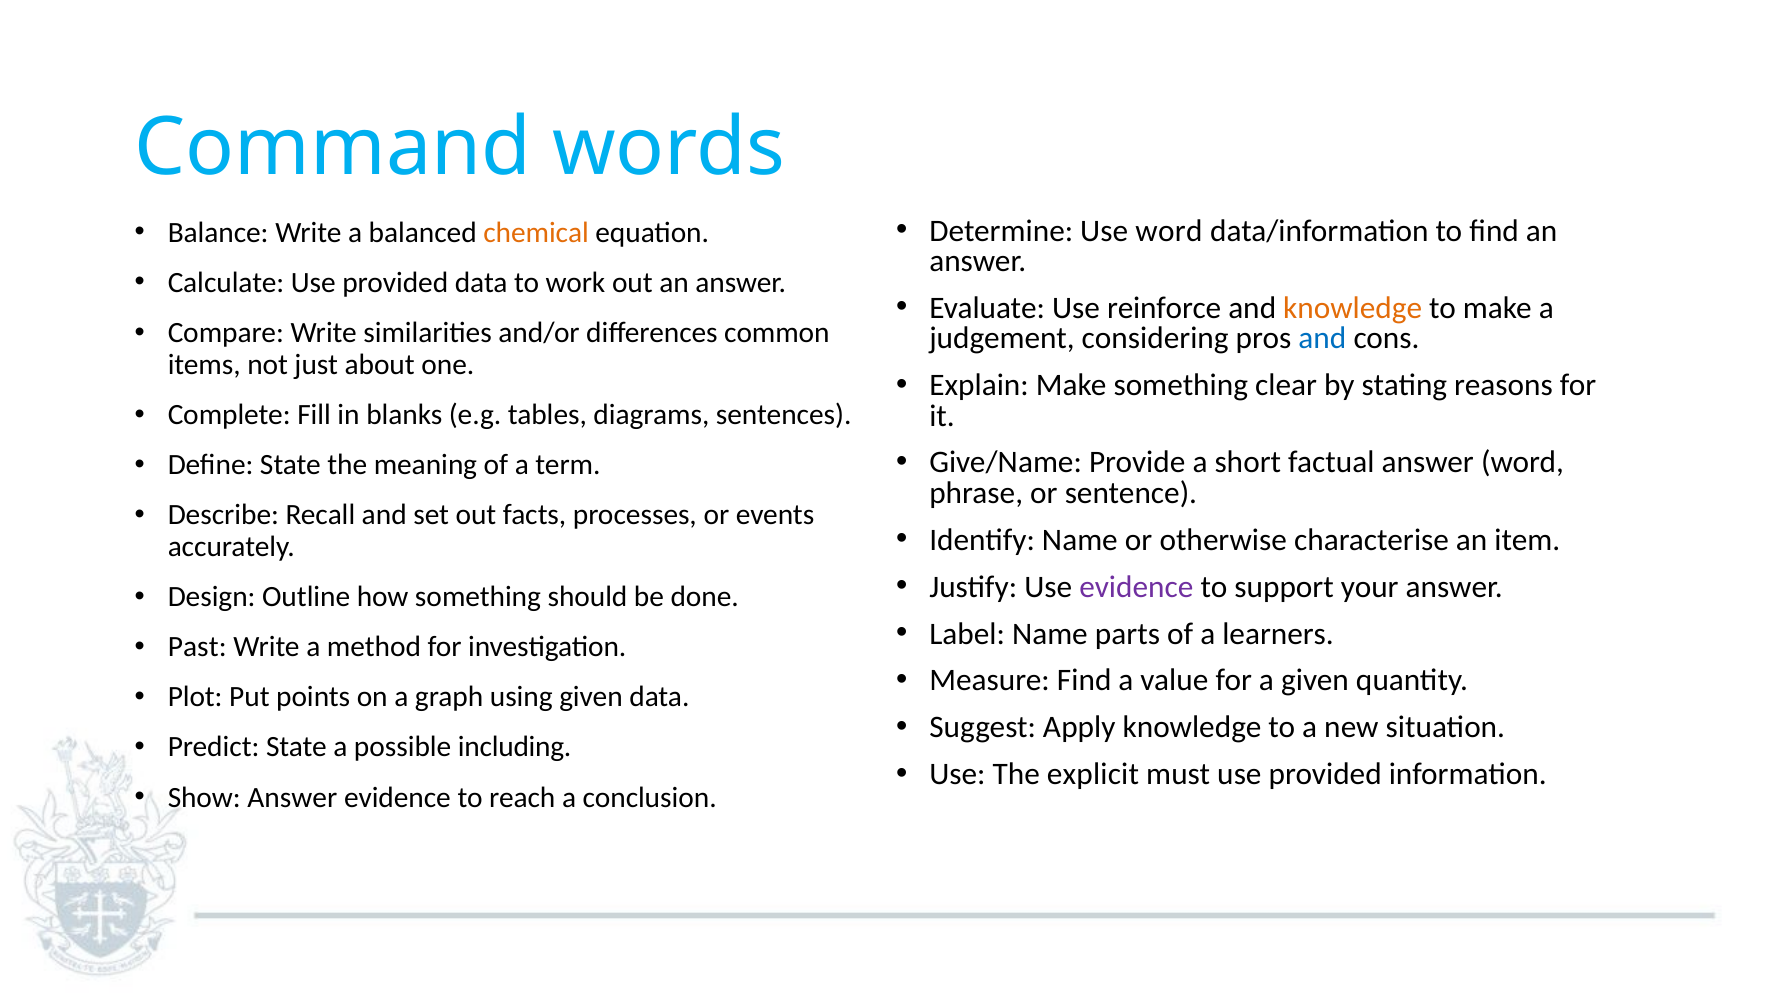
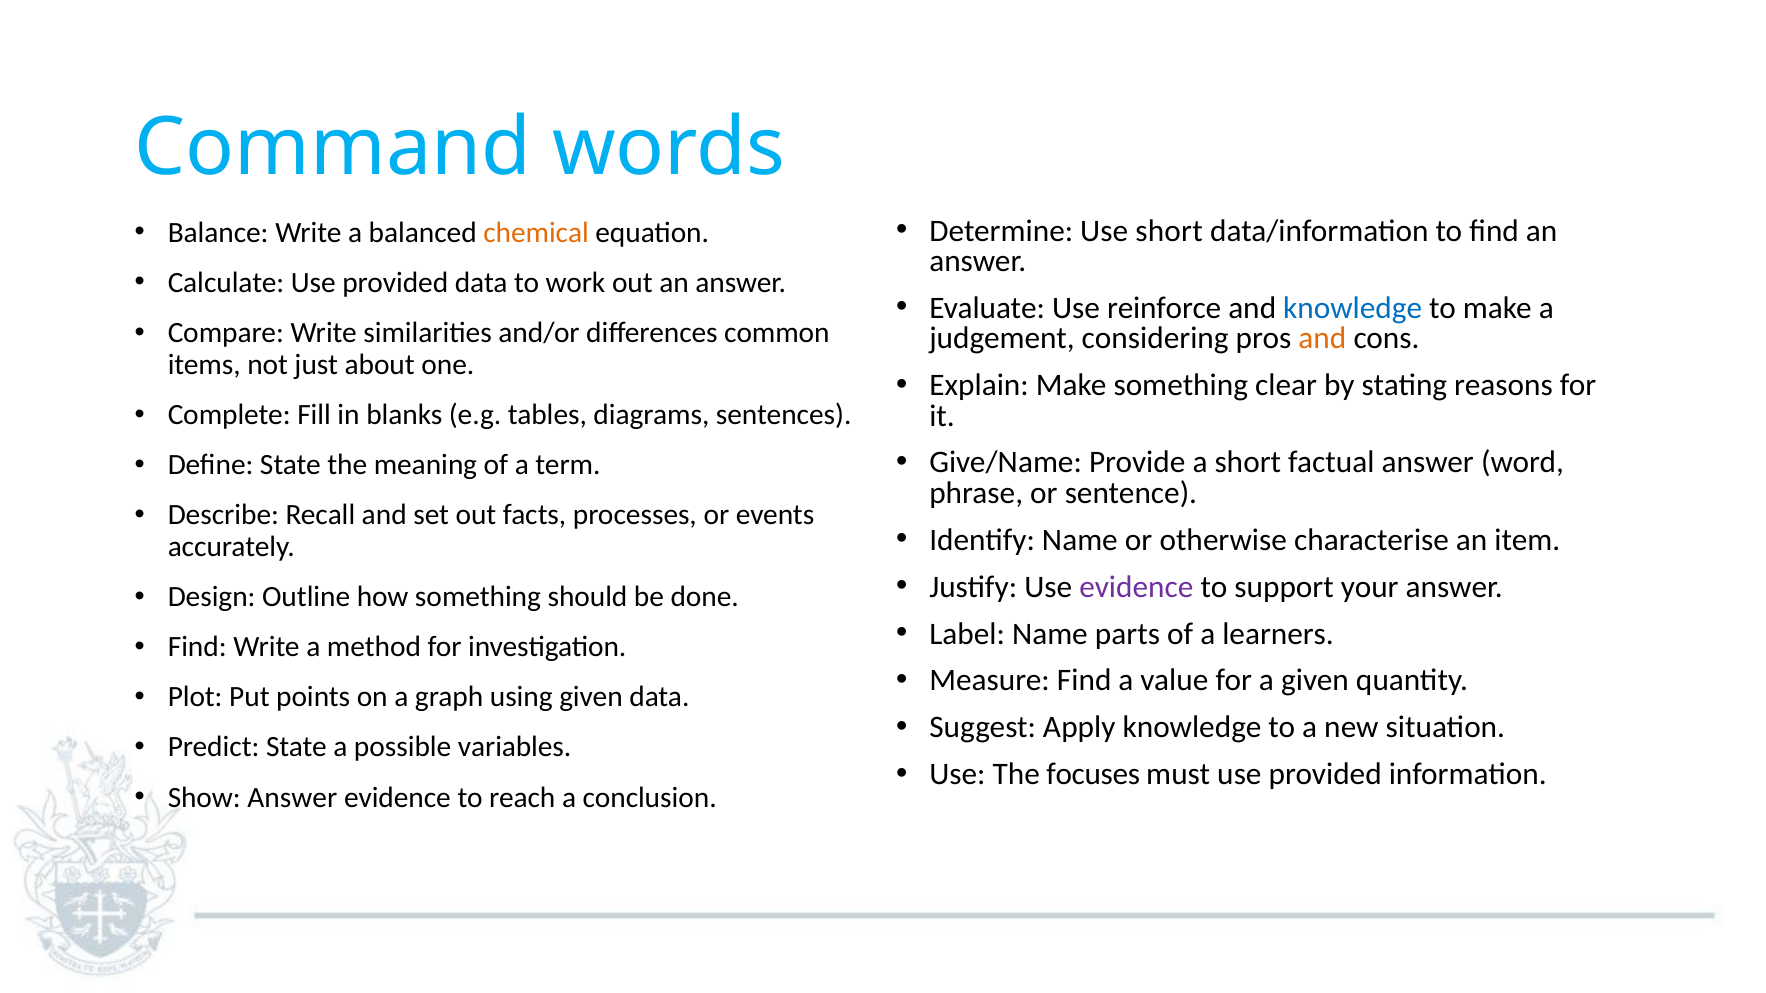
Use word: word -> short
knowledge at (1353, 308) colour: orange -> blue
and at (1322, 339) colour: blue -> orange
Past at (197, 647): Past -> Find
including: including -> variables
explicit: explicit -> focuses
